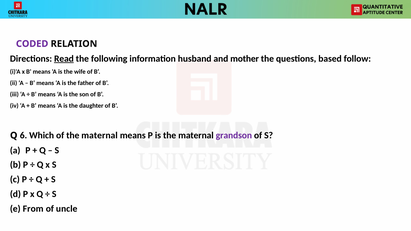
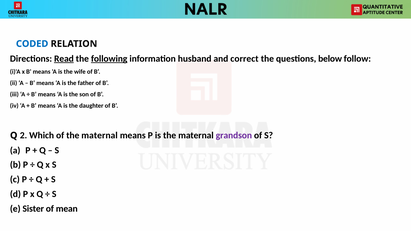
CODED colour: purple -> blue
following underline: none -> present
mother: mother -> correct
based: based -> below
6: 6 -> 2
From: From -> Sister
uncle: uncle -> mean
